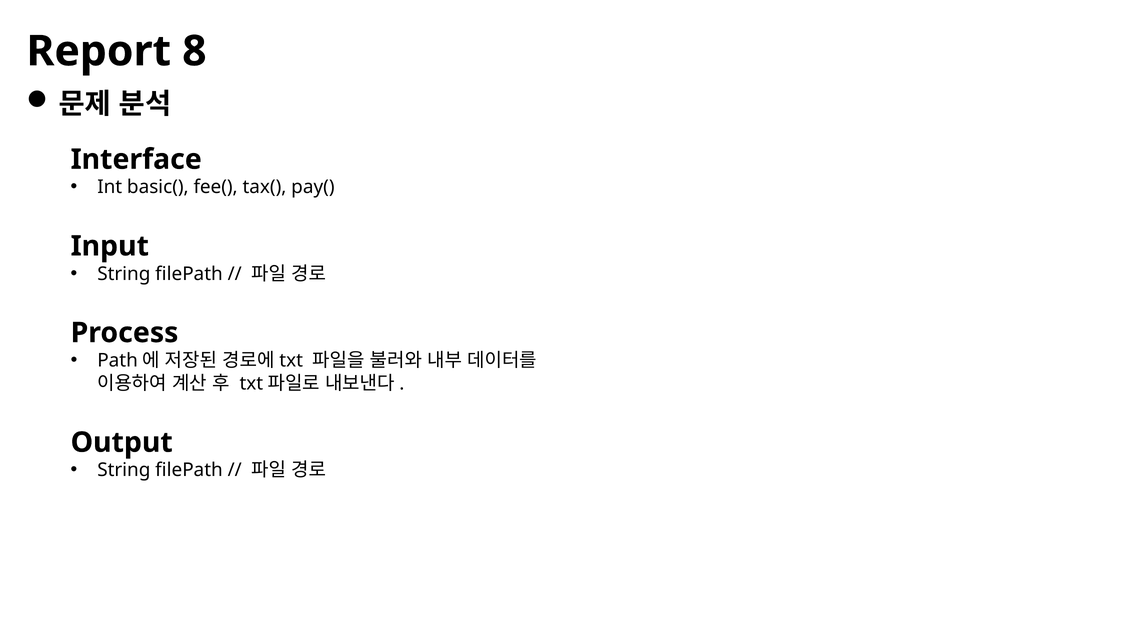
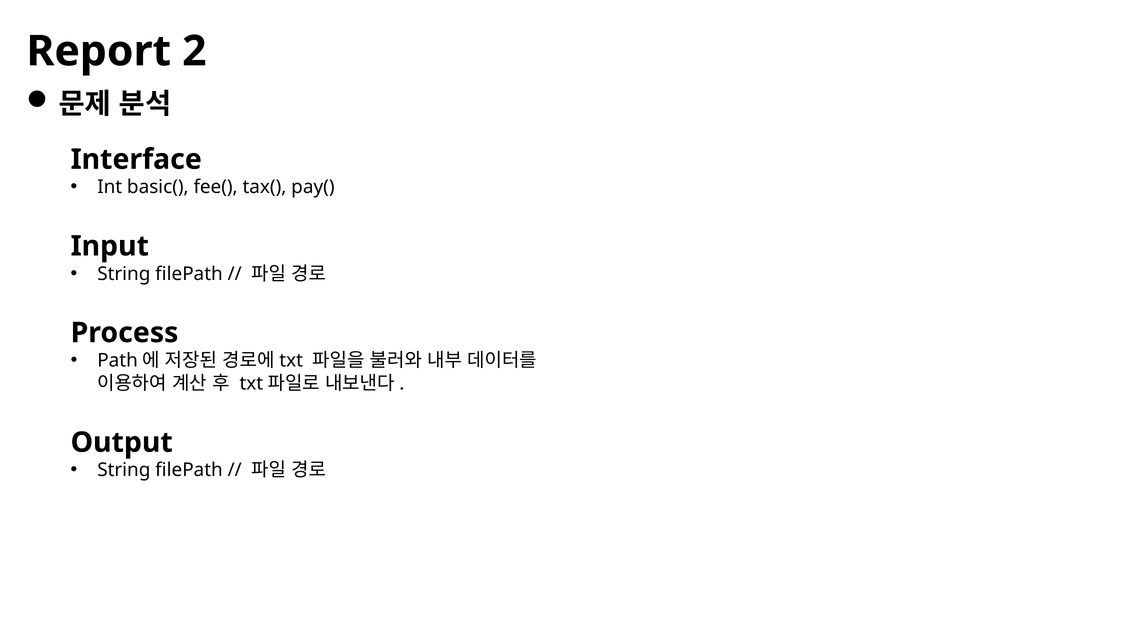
8: 8 -> 2
